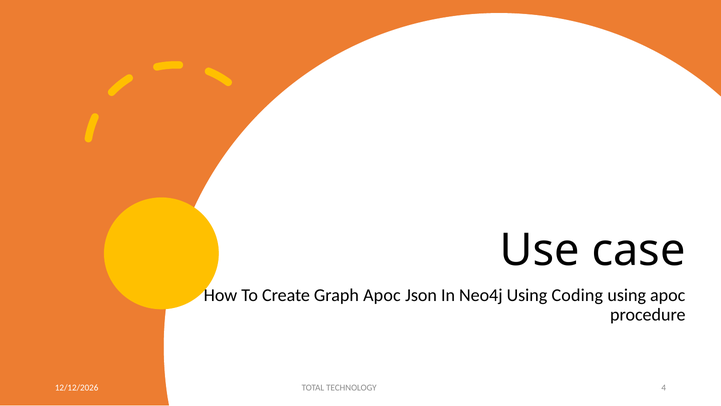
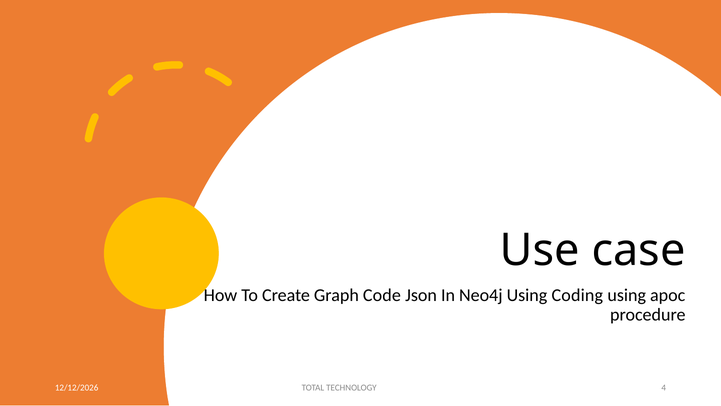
Graph Apoc: Apoc -> Code
